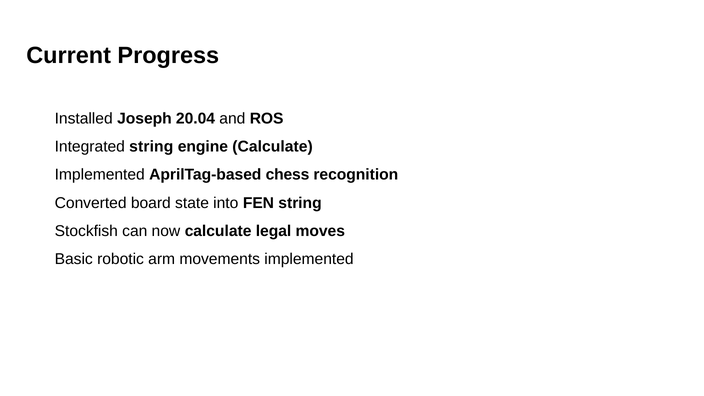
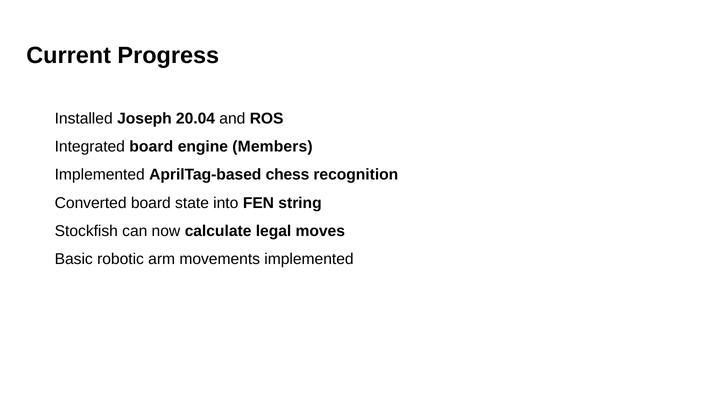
Integrated string: string -> board
engine Calculate: Calculate -> Members
